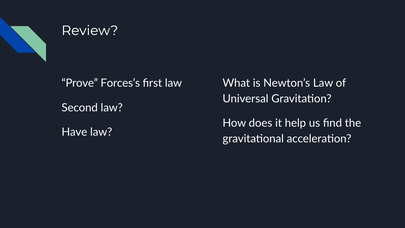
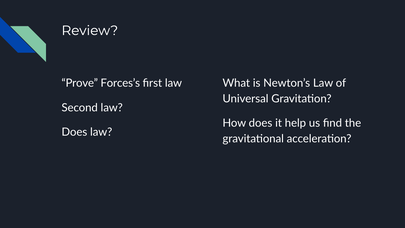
Have at (74, 132): Have -> Does
